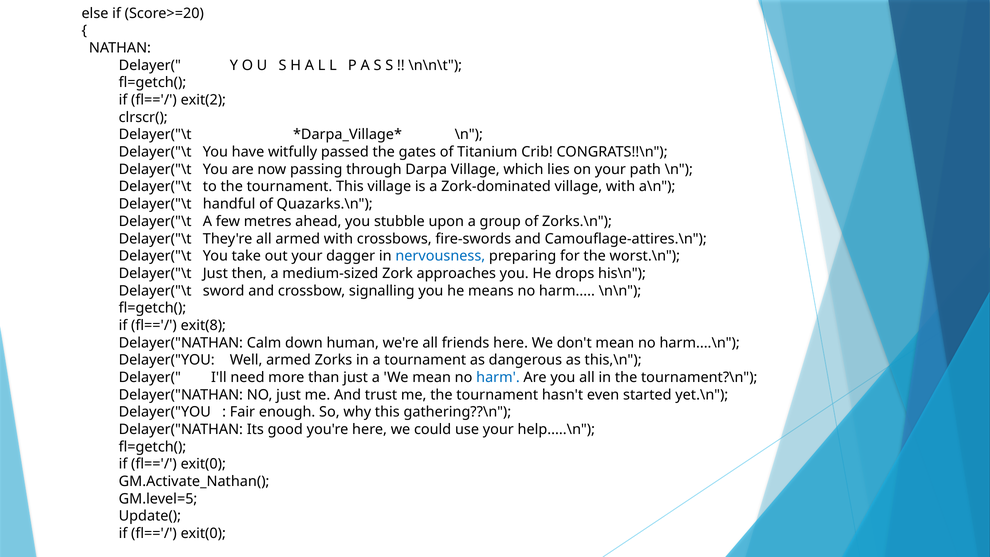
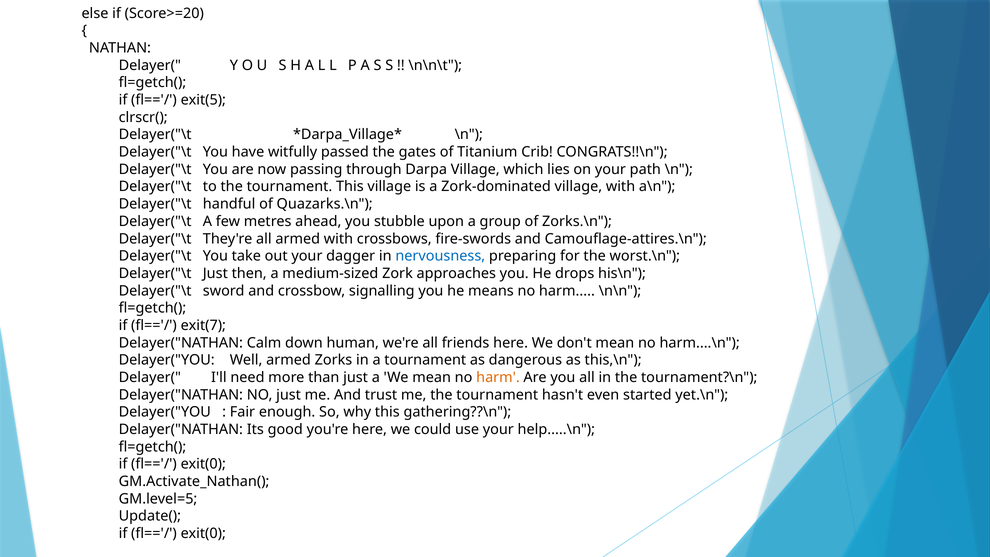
exit(2: exit(2 -> exit(5
exit(8: exit(8 -> exit(7
harm at (498, 377) colour: blue -> orange
